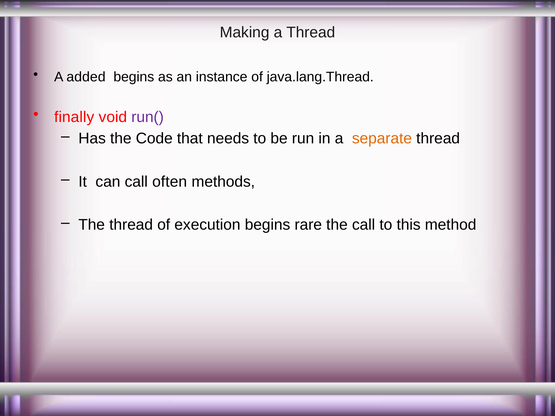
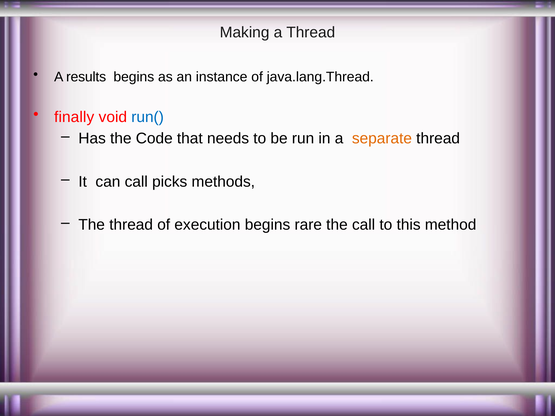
added: added -> results
run( colour: purple -> blue
often: often -> picks
